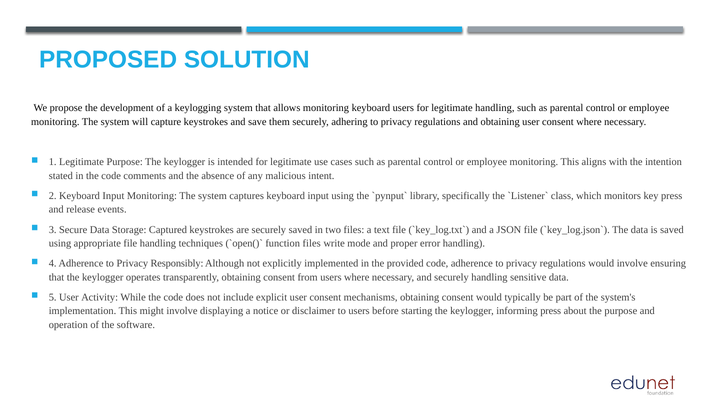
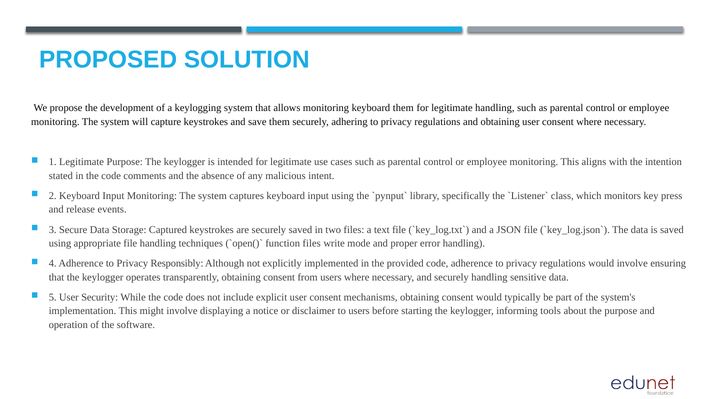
keyboard users: users -> them
Activity: Activity -> Security
informing press: press -> tools
